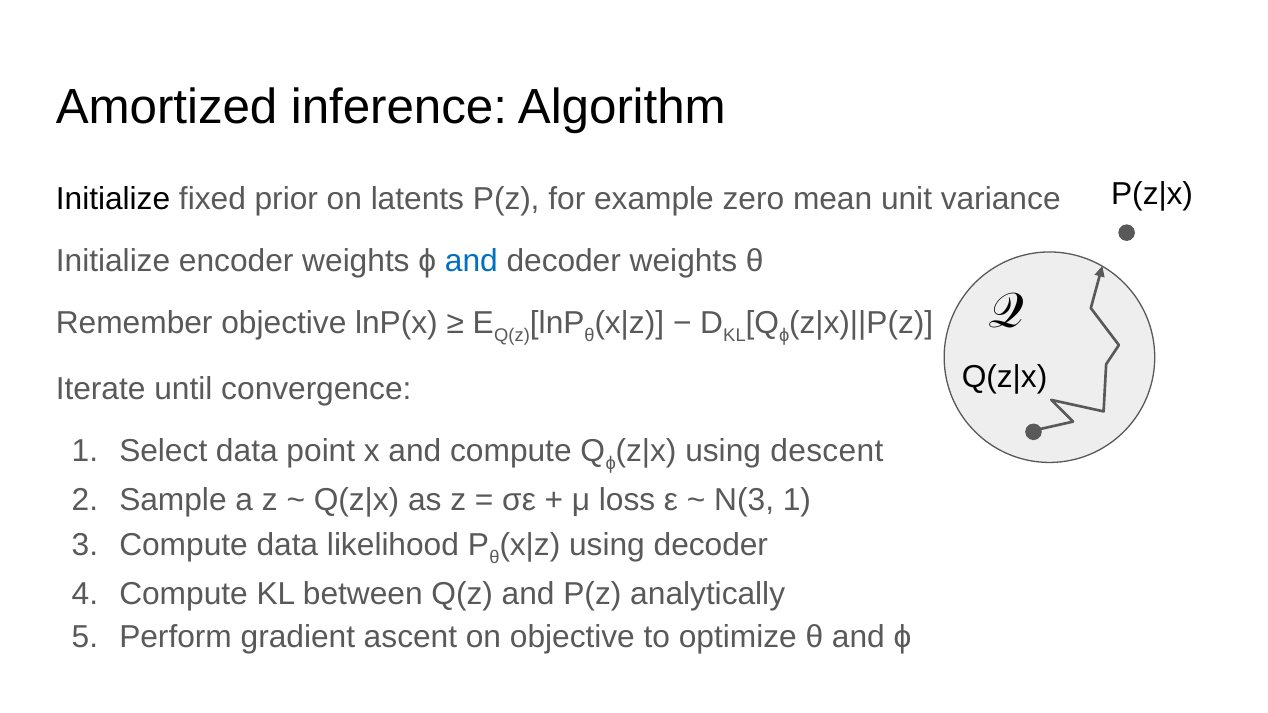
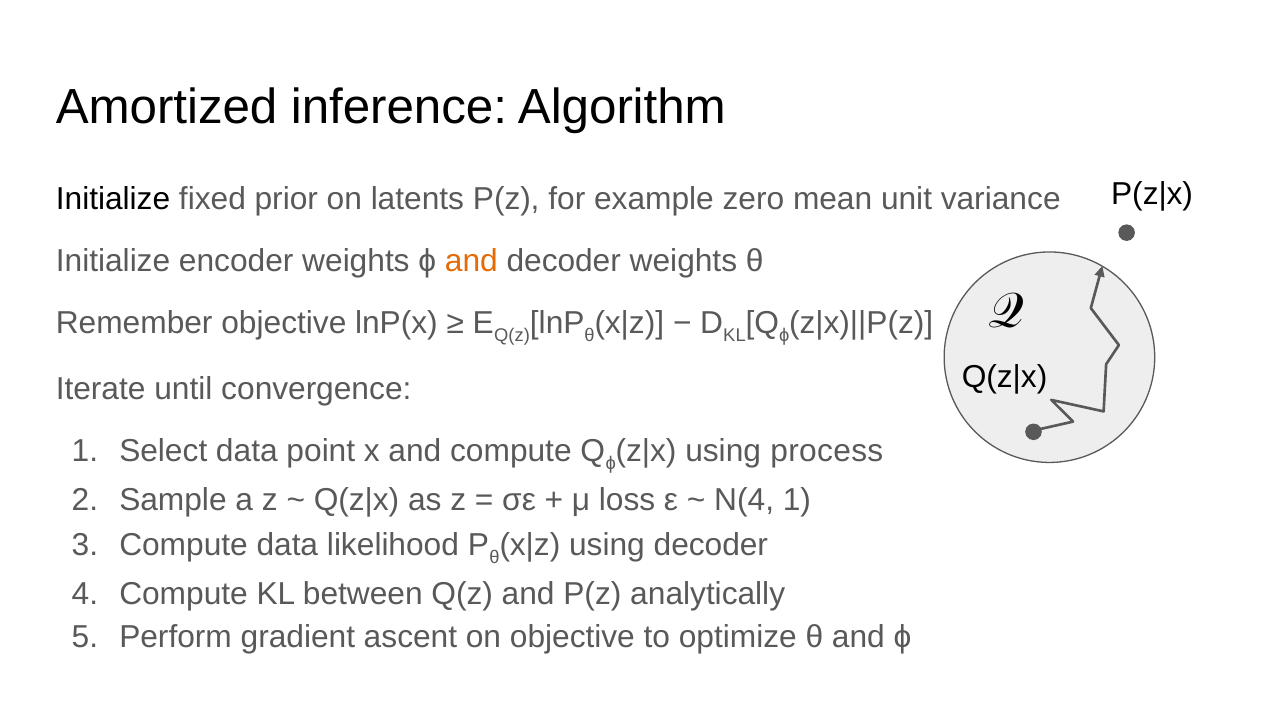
and at (471, 261) colour: blue -> orange
descent: descent -> process
N(3: N(3 -> N(4
